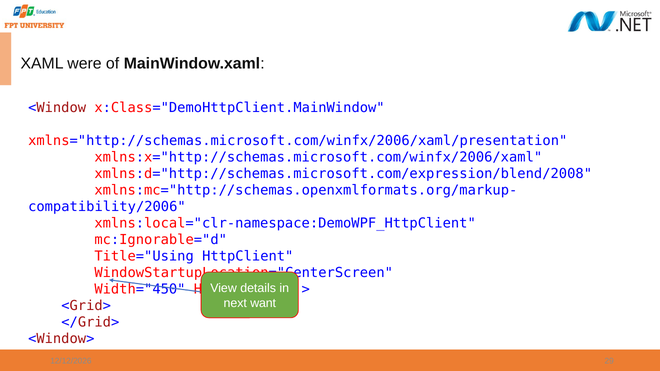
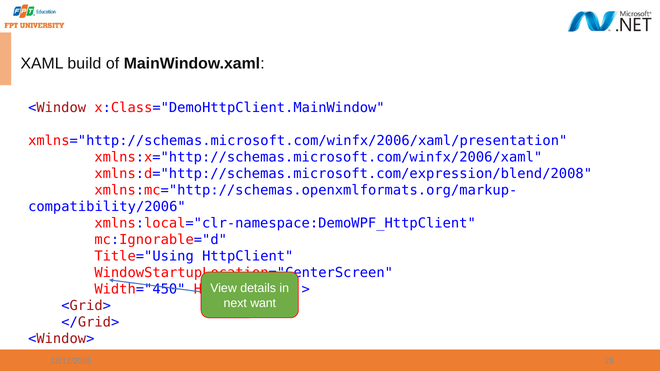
were: were -> build
